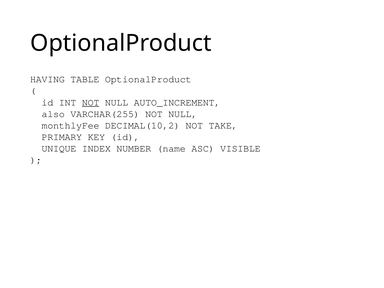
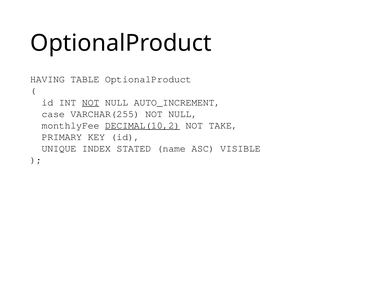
also: also -> case
DECIMAL(10,2 underline: none -> present
NUMBER: NUMBER -> STATED
